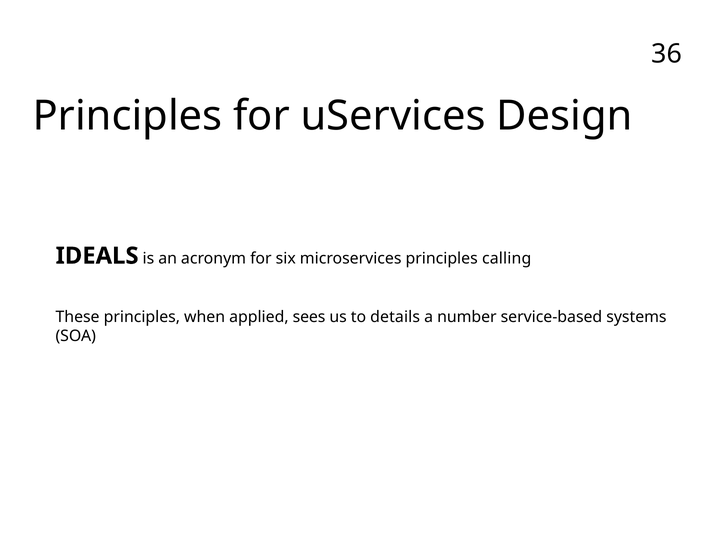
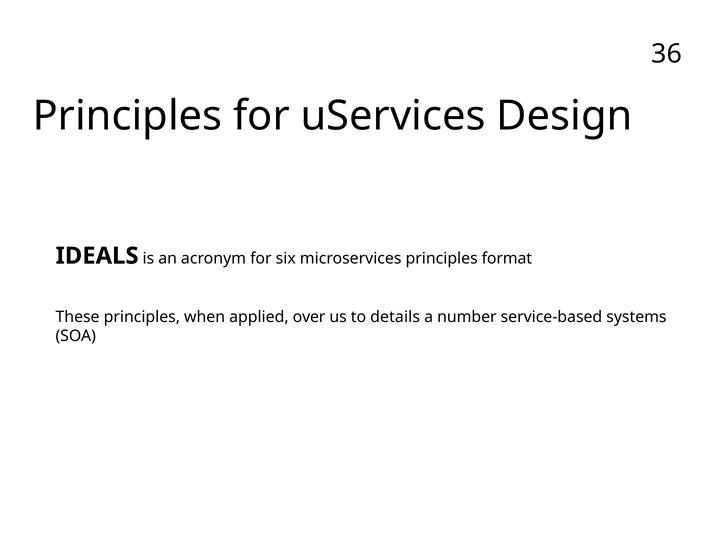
calling: calling -> format
sees: sees -> over
